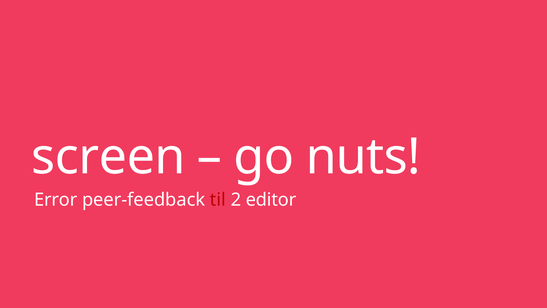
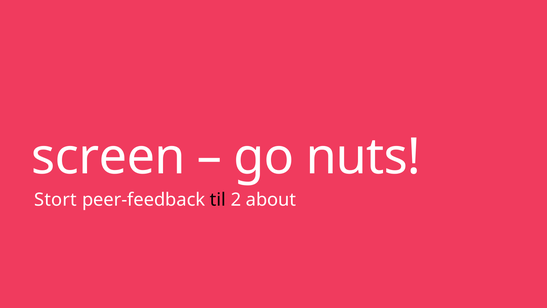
Error: Error -> Stort
til colour: red -> black
editor: editor -> about
